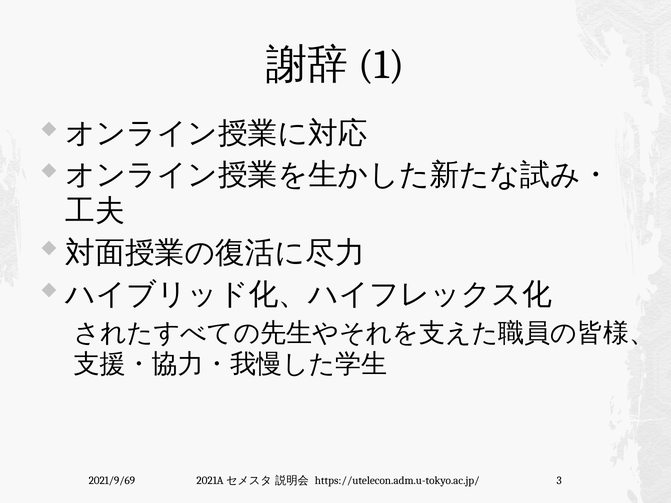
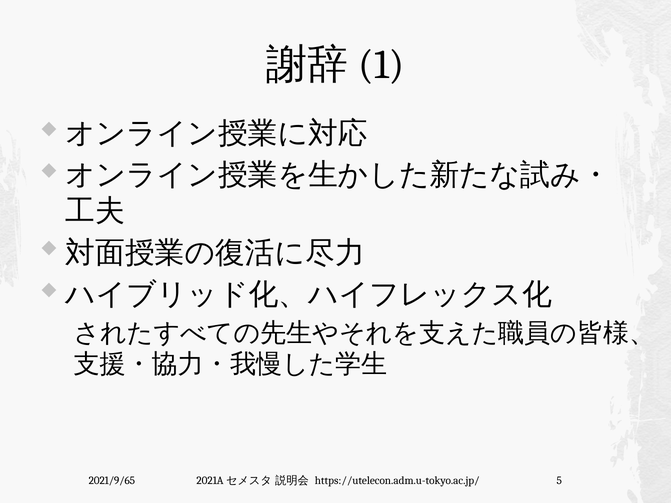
2021/9/69: 2021/9/69 -> 2021/9/65
3: 3 -> 5
